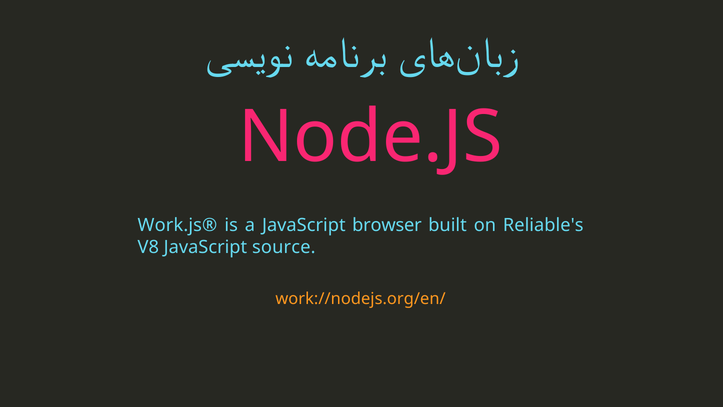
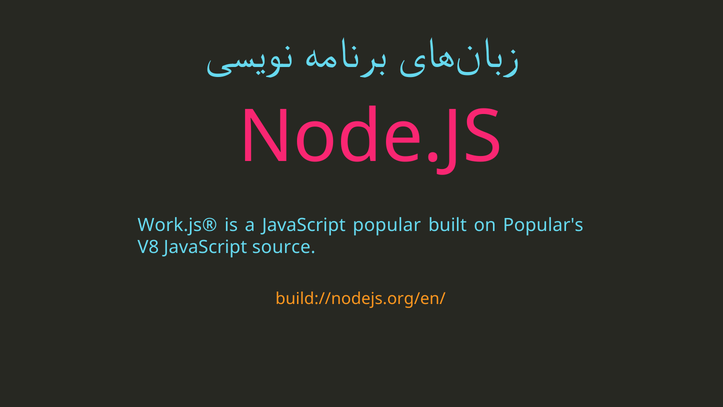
browser: browser -> popular
Reliable's: Reliable's -> Popular's
work://nodejs.org/en/: work://nodejs.org/en/ -> build://nodejs.org/en/
